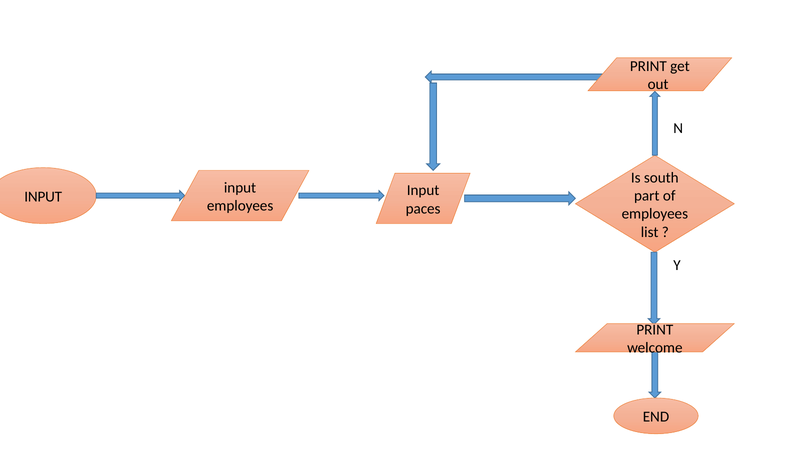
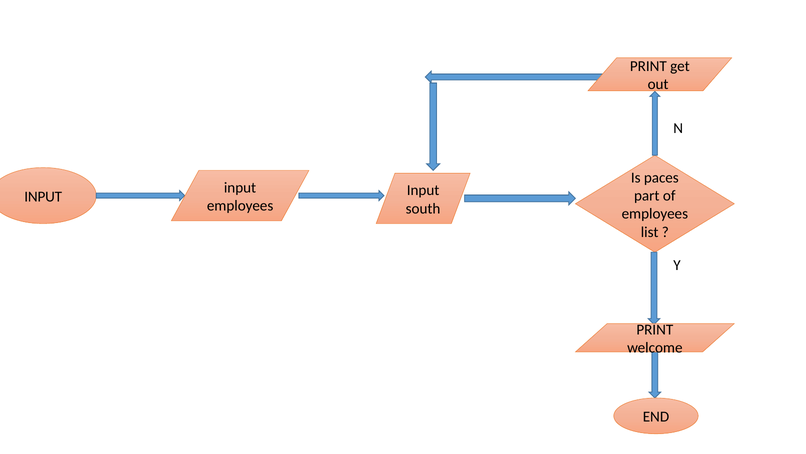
south: south -> paces
paces: paces -> south
